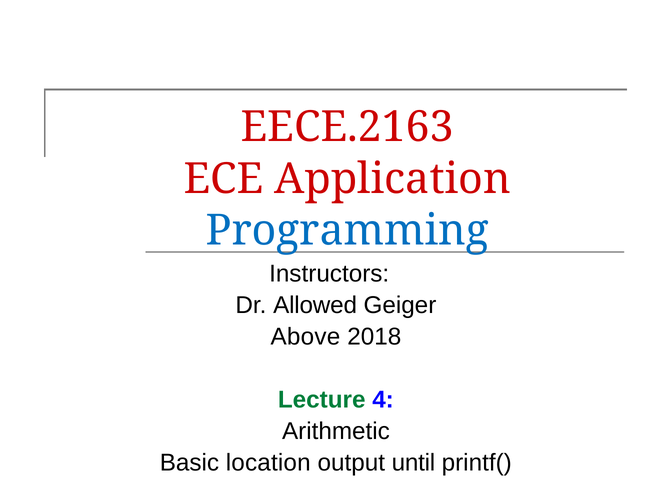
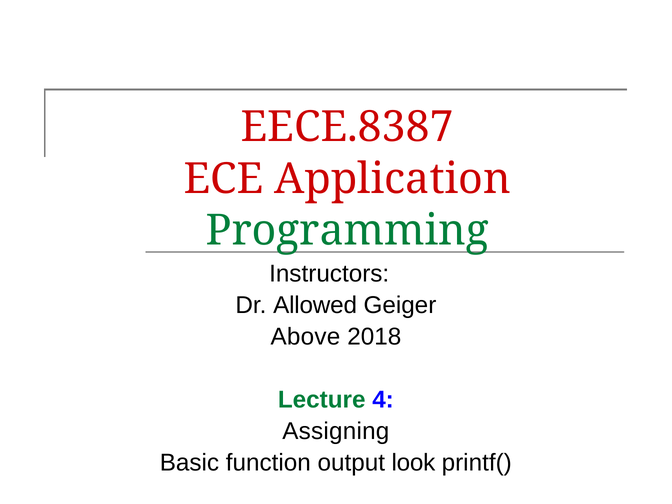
EECE.2163: EECE.2163 -> EECE.8387
Programming colour: blue -> green
Arithmetic: Arithmetic -> Assigning
location: location -> function
until: until -> look
